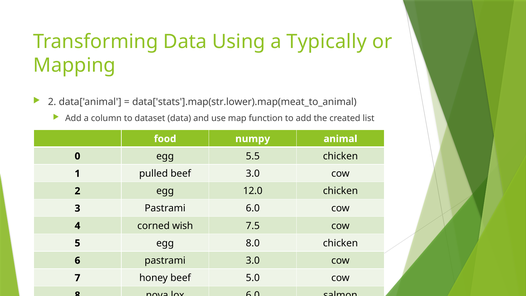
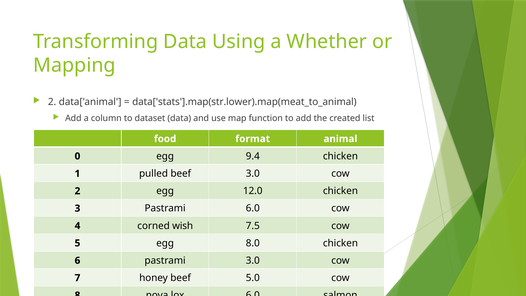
Typically: Typically -> Whether
numpy: numpy -> format
5.5: 5.5 -> 9.4
